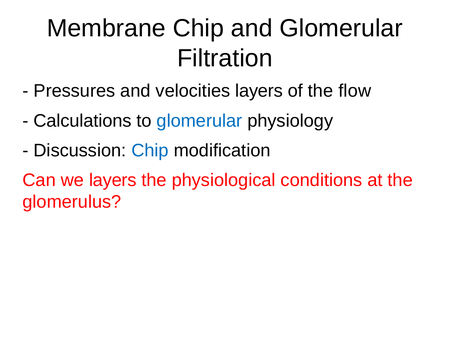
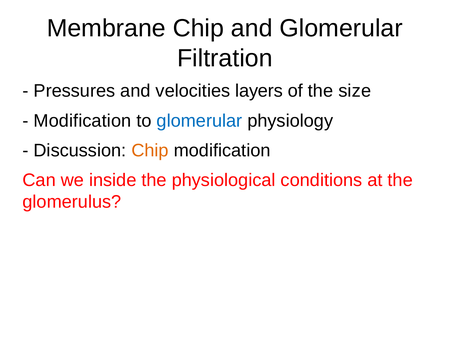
flow: flow -> size
Calculations at (83, 121): Calculations -> Modification
Chip at (150, 151) colour: blue -> orange
we layers: layers -> inside
